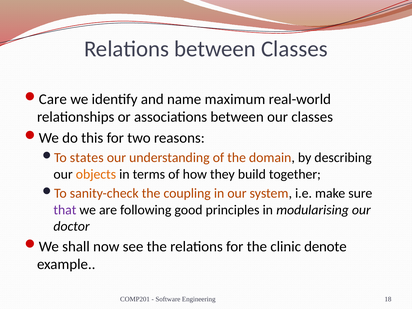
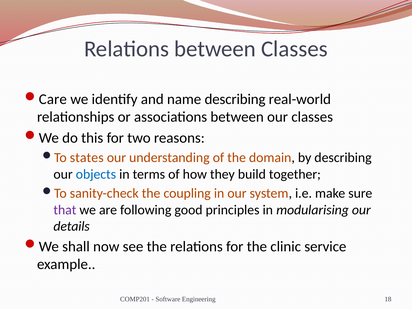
name maximum: maximum -> describing
objects colour: orange -> blue
doctor: doctor -> details
denote: denote -> service
